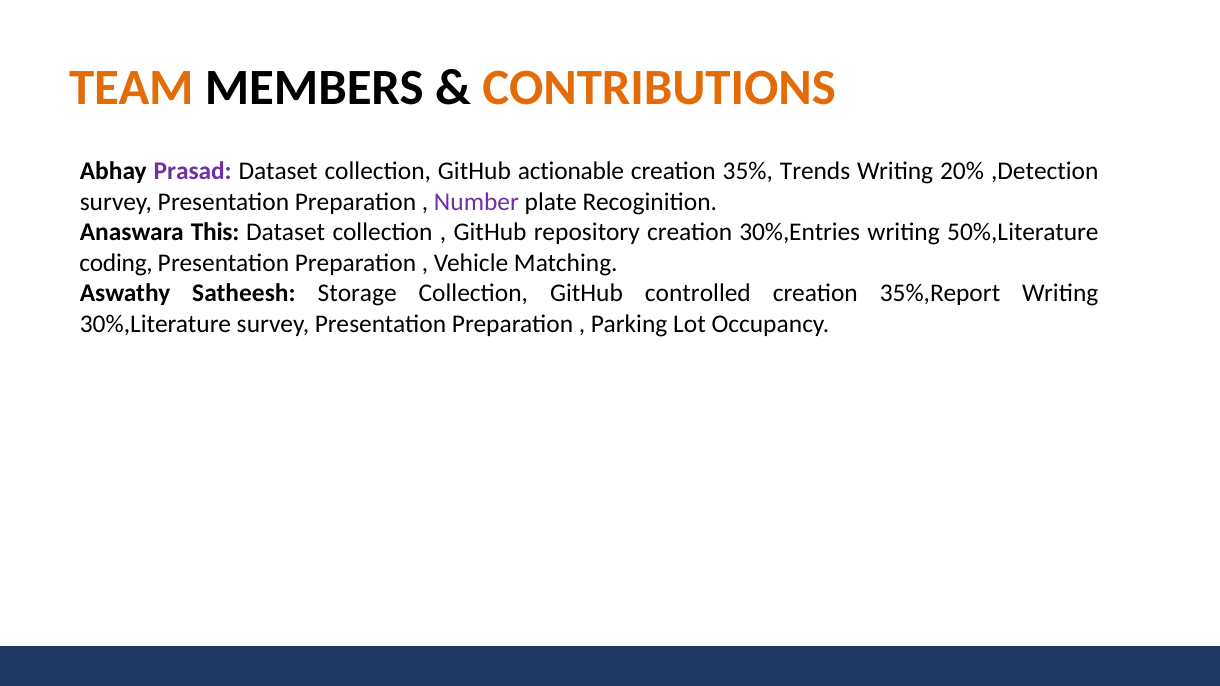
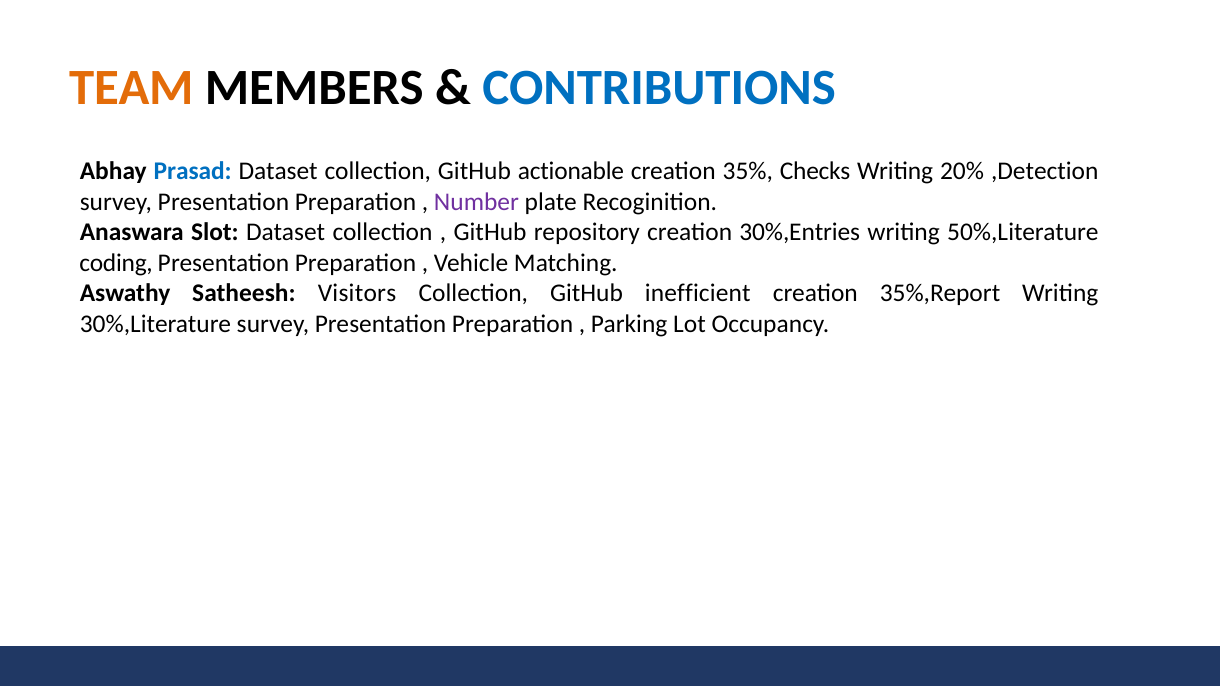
CONTRIBUTIONS colour: orange -> blue
Prasad colour: purple -> blue
Trends: Trends -> Checks
This: This -> Slot
Storage: Storage -> Visitors
controlled: controlled -> inefficient
